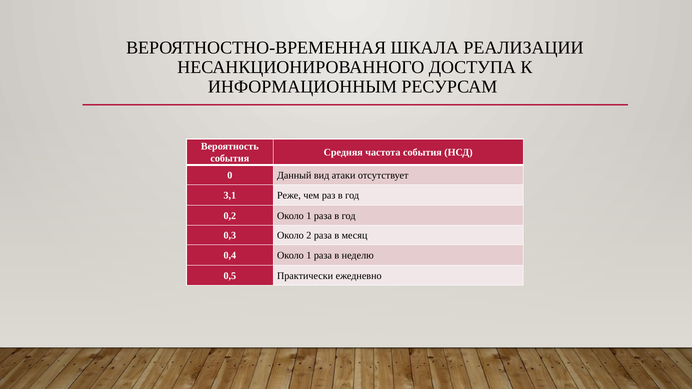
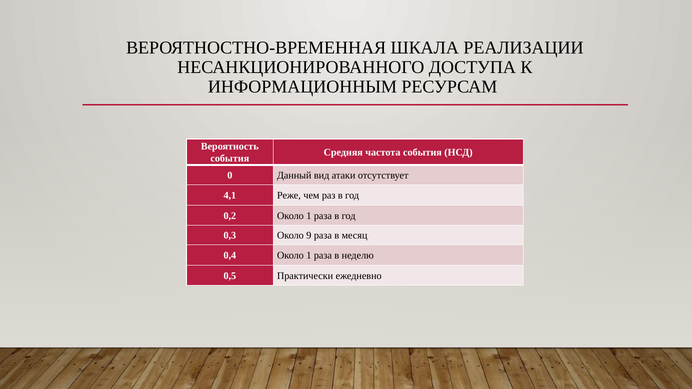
3,1: 3,1 -> 4,1
2: 2 -> 9
